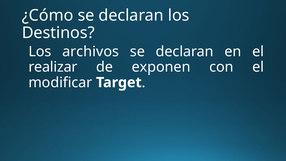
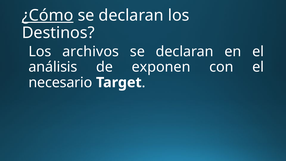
¿Cómo underline: none -> present
realizar: realizar -> análisis
modificar: modificar -> necesario
